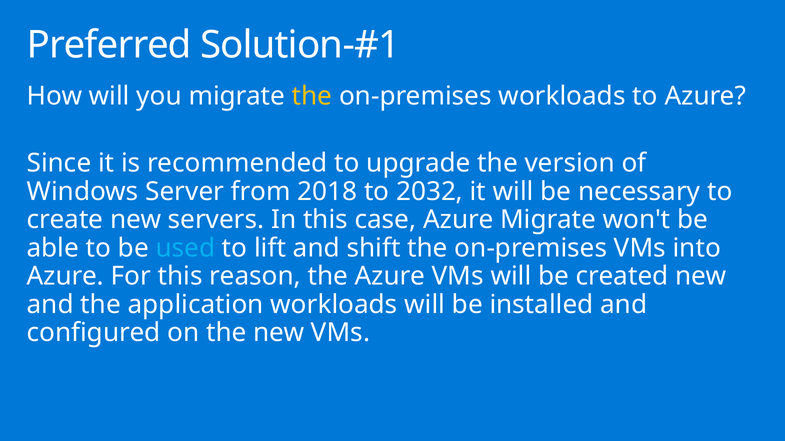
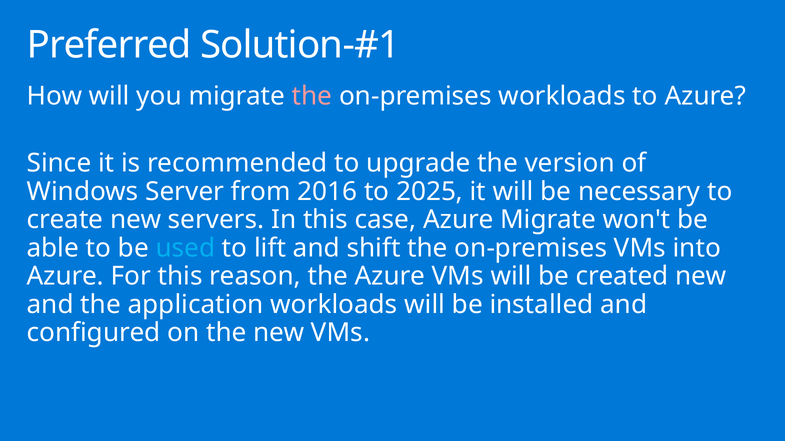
the at (312, 96) colour: yellow -> pink
2018: 2018 -> 2016
2032: 2032 -> 2025
